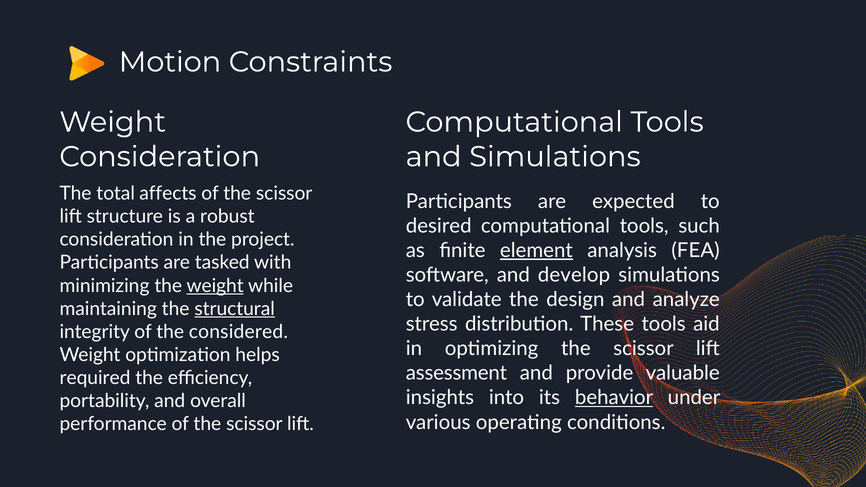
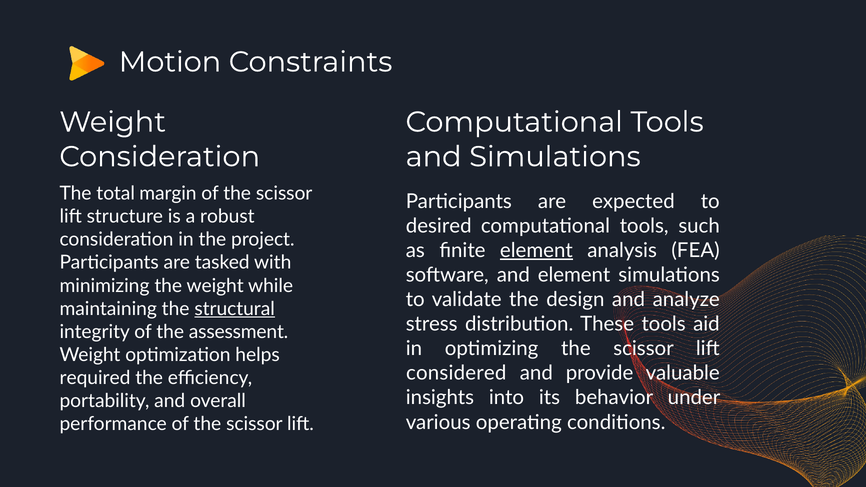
affects: affects -> margin
and develop: develop -> element
weight at (215, 286) underline: present -> none
considered: considered -> assessment
assessment: assessment -> considered
behavior underline: present -> none
